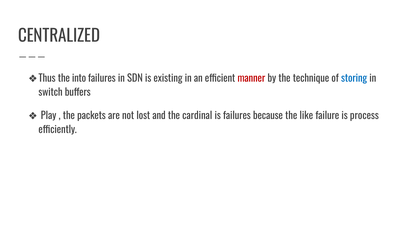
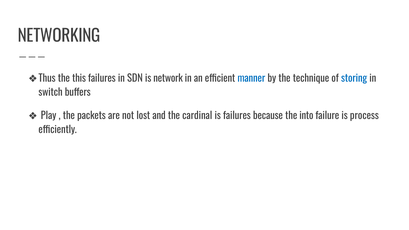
CENTRALIZED: CENTRALIZED -> NETWORKING
into: into -> this
existing: existing -> network
manner colour: red -> blue
like: like -> into
